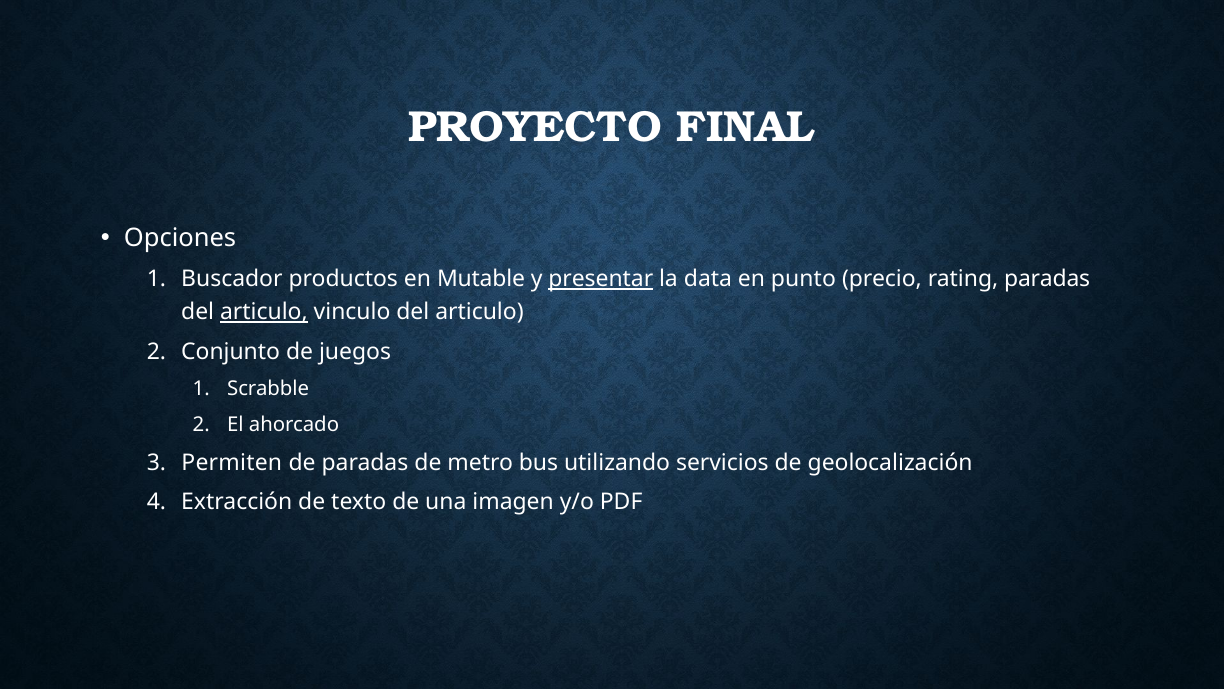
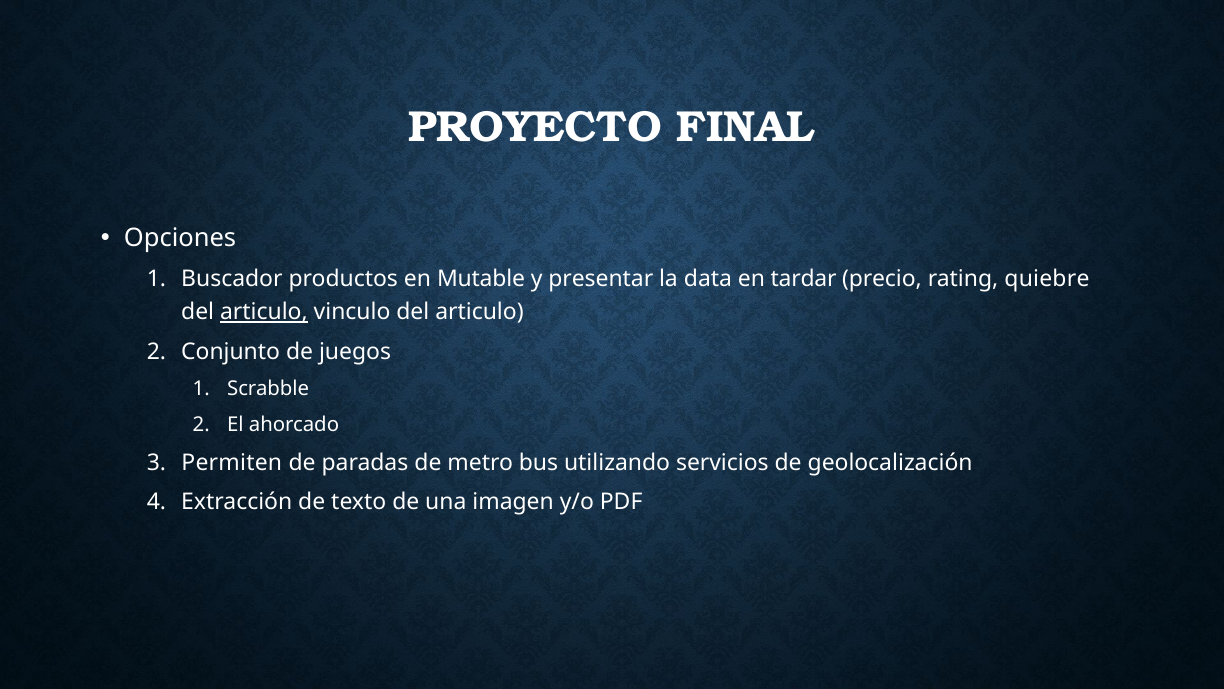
presentar underline: present -> none
punto: punto -> tardar
rating paradas: paradas -> quiebre
